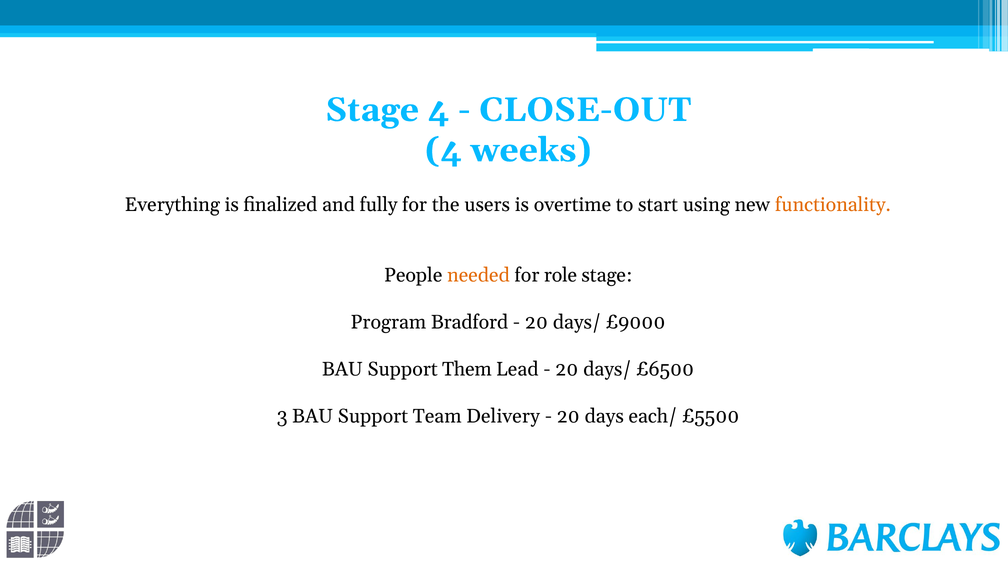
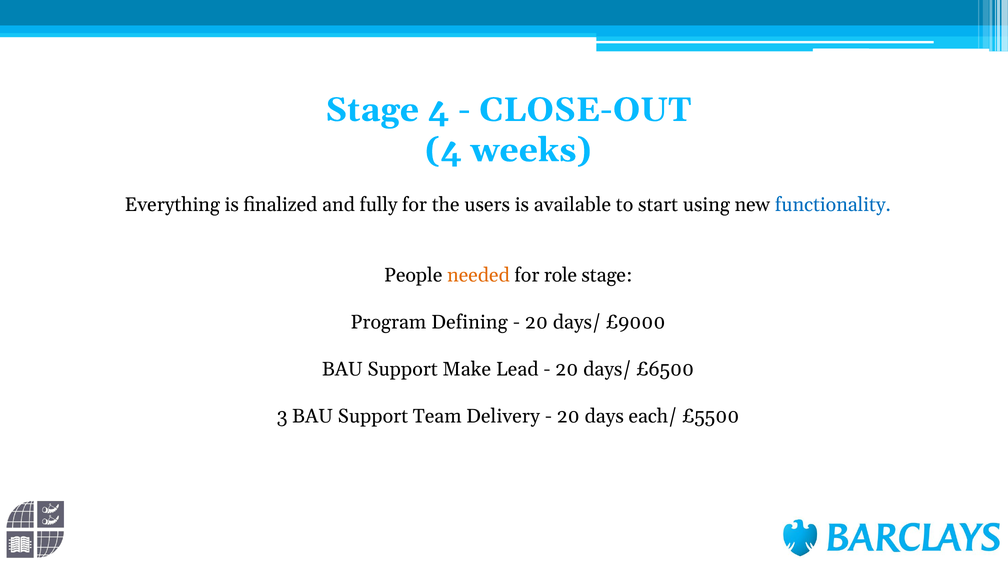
overtime: overtime -> available
functionality colour: orange -> blue
Bradford: Bradford -> Defining
Them: Them -> Make
